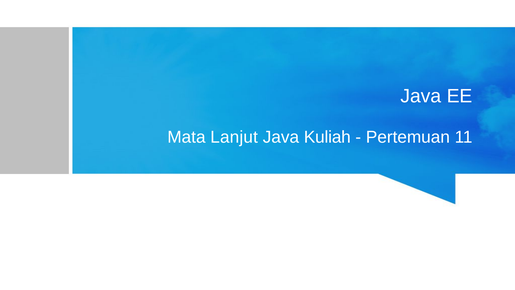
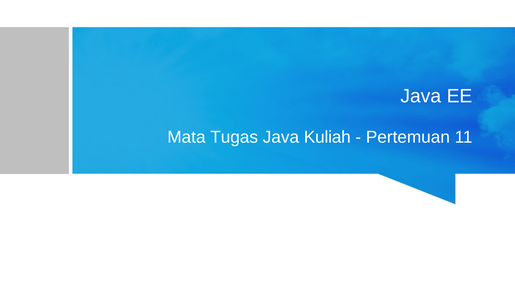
Lanjut: Lanjut -> Tugas
